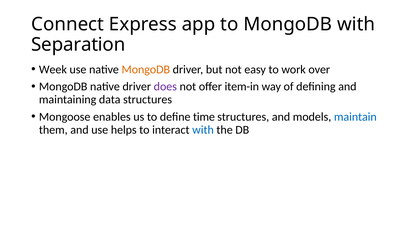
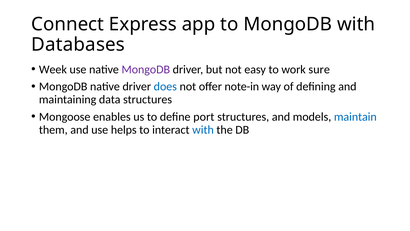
Separation: Separation -> Databases
MongoDB at (146, 69) colour: orange -> purple
over: over -> sure
does colour: purple -> blue
item-in: item-in -> note-in
time: time -> port
